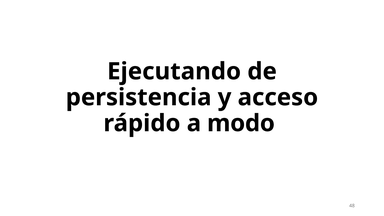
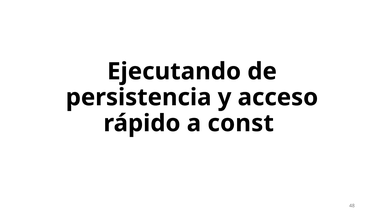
modo: modo -> const
